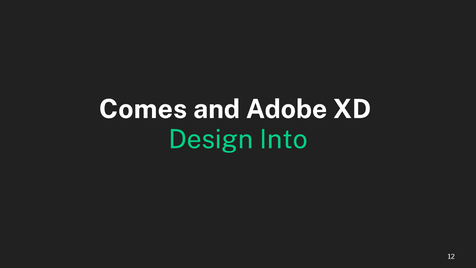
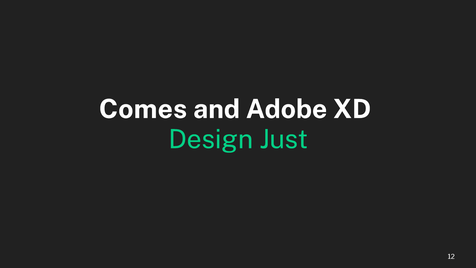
Into: Into -> Just
